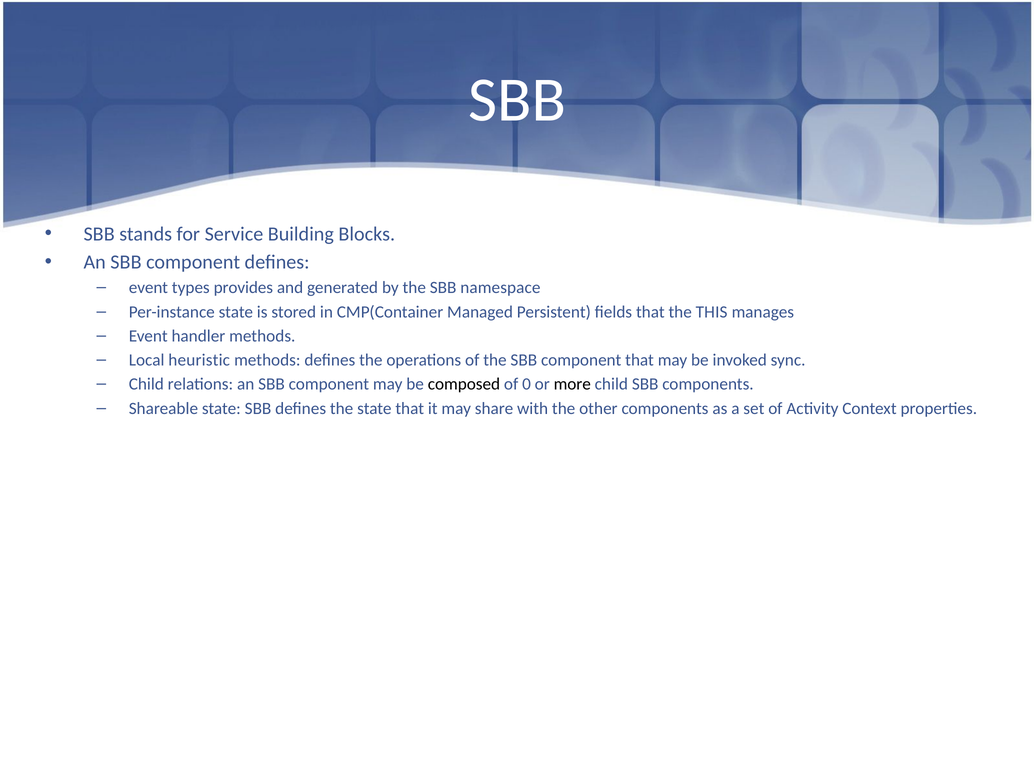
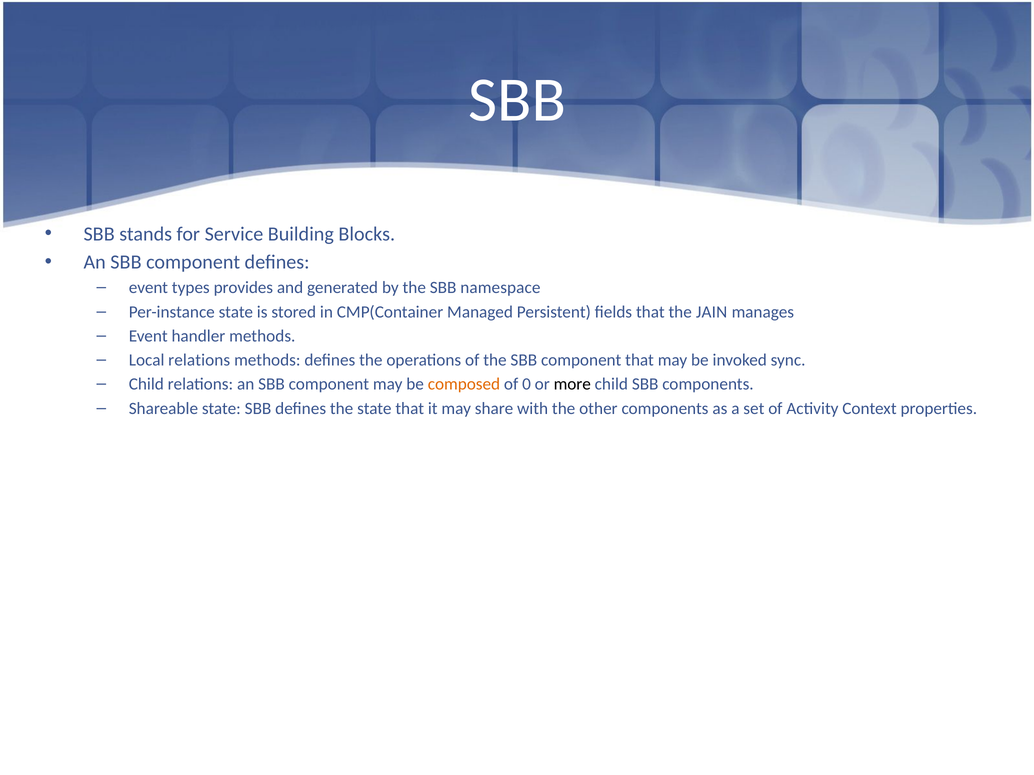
THIS: THIS -> JAIN
Local heuristic: heuristic -> relations
composed colour: black -> orange
